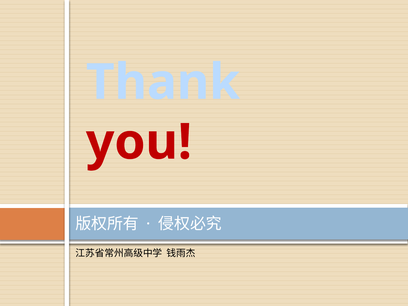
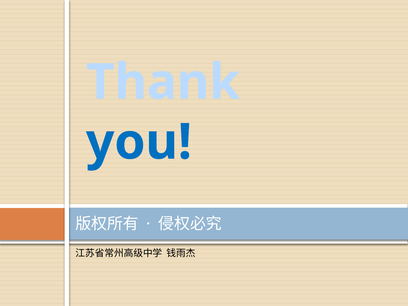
you colour: red -> blue
